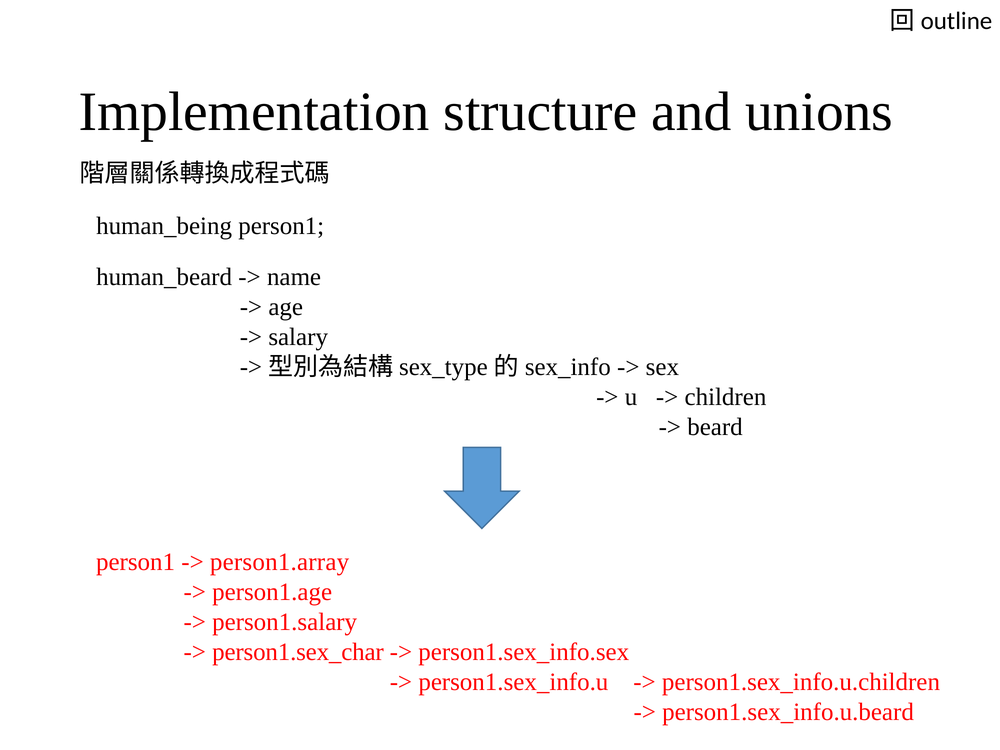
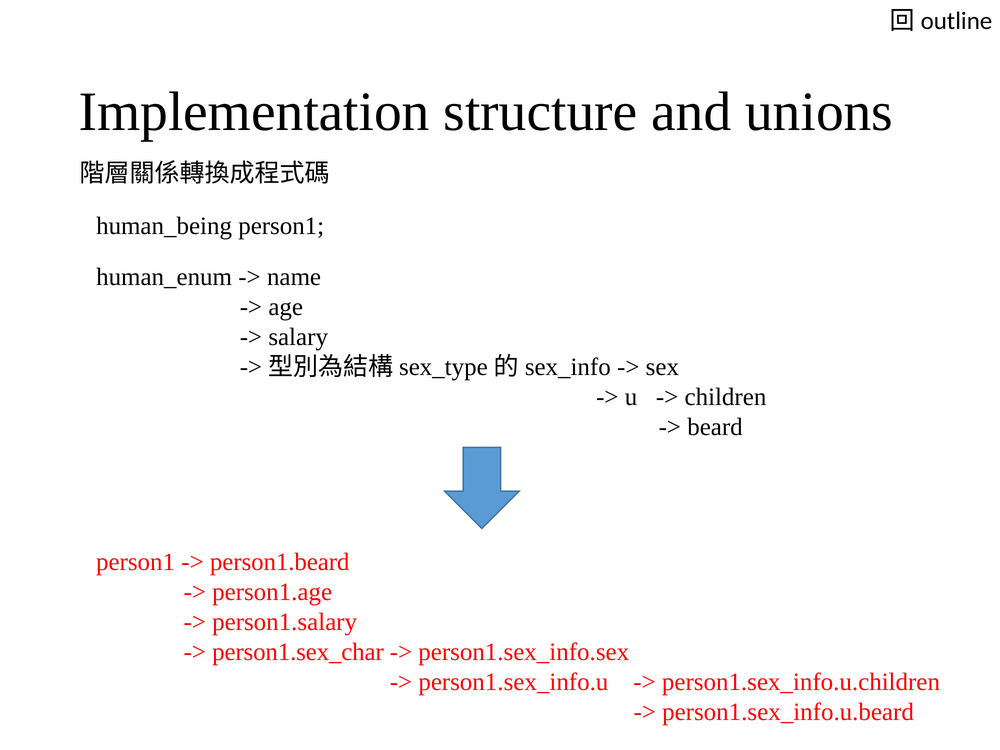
human_beard: human_beard -> human_enum
person1.array: person1.array -> person1.beard
